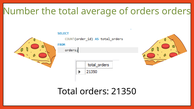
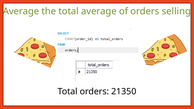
Number at (21, 11): Number -> Average
orders orders: orders -> selling
